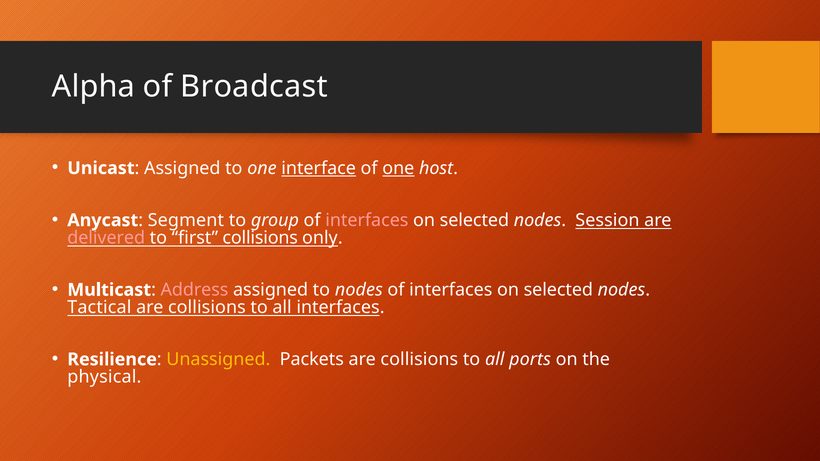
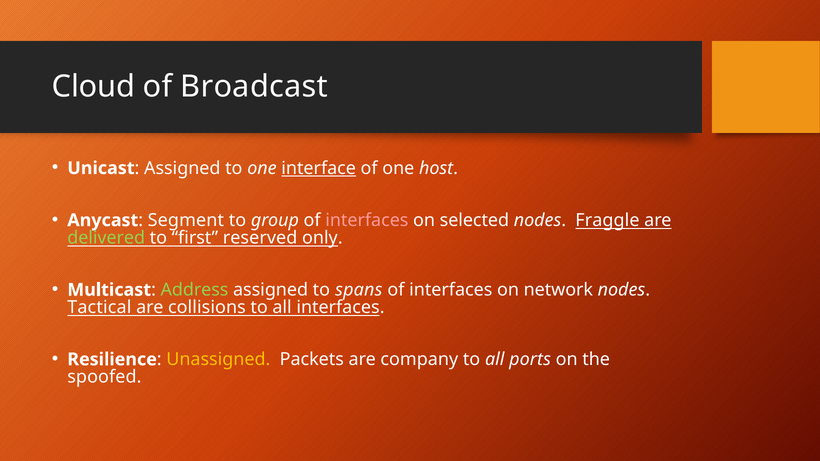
Alpha: Alpha -> Cloud
one at (398, 168) underline: present -> none
Session: Session -> Fraggle
delivered colour: pink -> light green
first collisions: collisions -> reserved
Address colour: pink -> light green
to nodes: nodes -> spans
selected at (558, 290): selected -> network
Packets are collisions: collisions -> company
physical: physical -> spoofed
